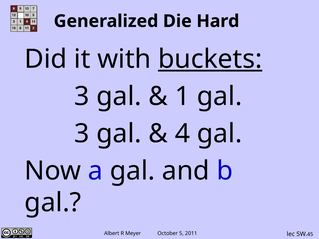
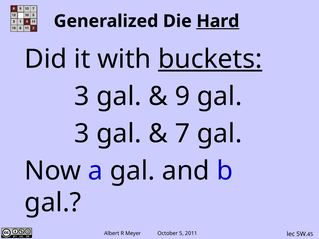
Hard underline: none -> present
1: 1 -> 9
4: 4 -> 7
